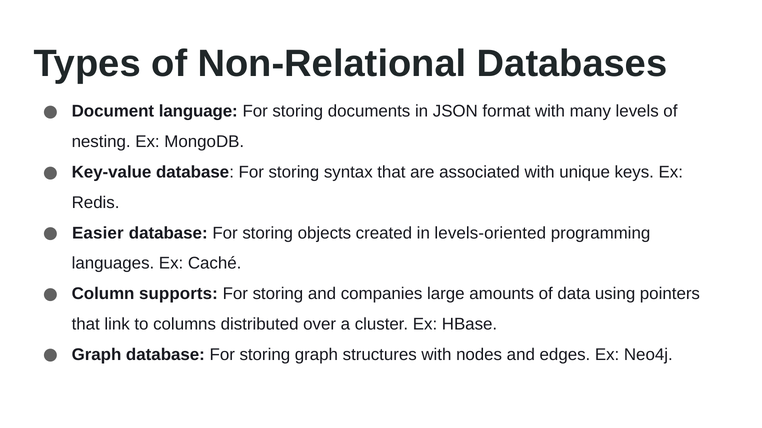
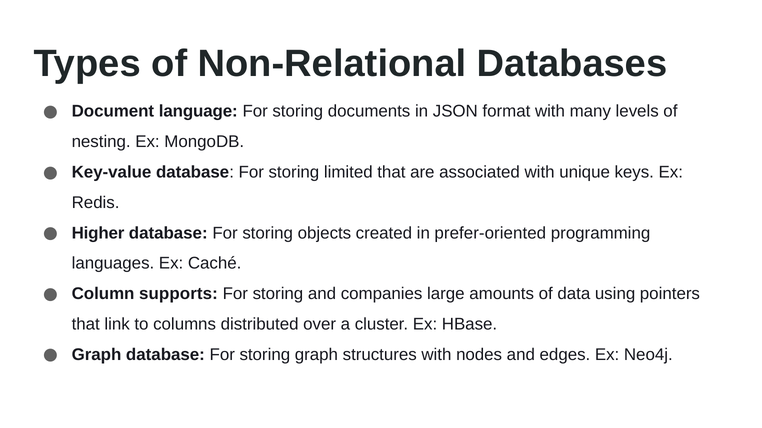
syntax: syntax -> limited
Easier: Easier -> Higher
levels-oriented: levels-oriented -> prefer-oriented
